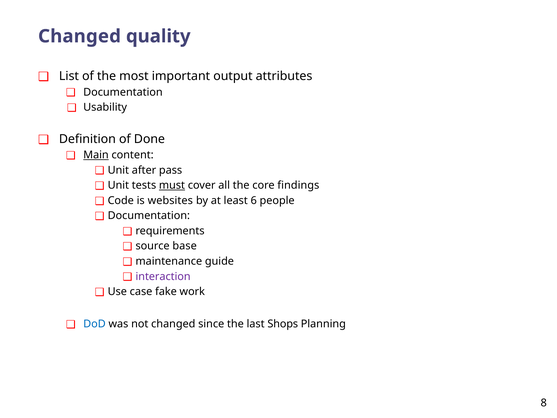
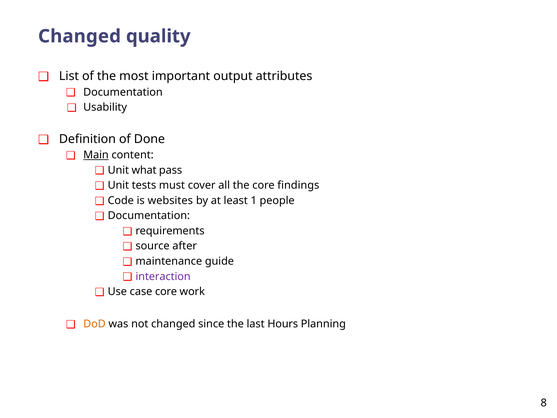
after: after -> what
must underline: present -> none
6: 6 -> 1
base: base -> after
case fake: fake -> core
DoD colour: blue -> orange
Shops: Shops -> Hours
